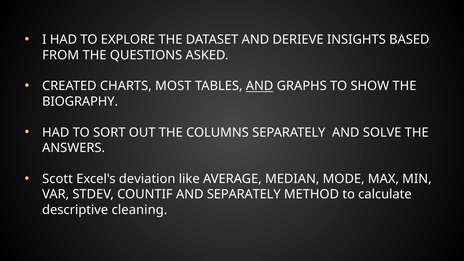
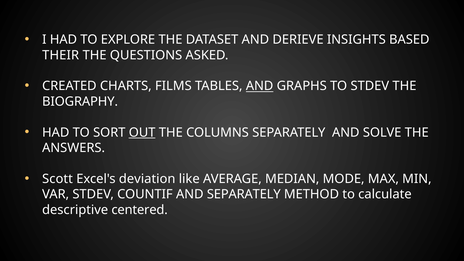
FROM: FROM -> THEIR
MOST: MOST -> FILMS
TO SHOW: SHOW -> STDEV
OUT underline: none -> present
cleaning: cleaning -> centered
